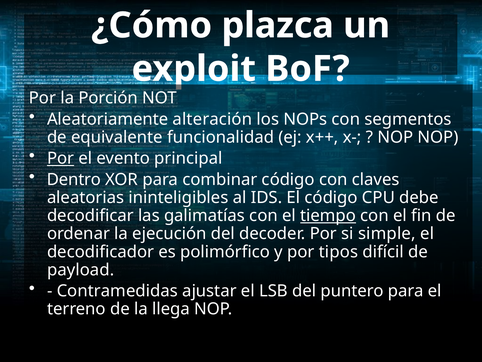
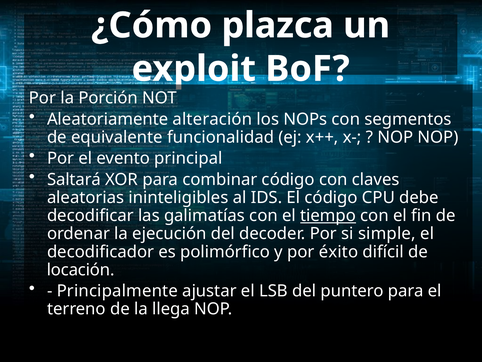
Por at (61, 158) underline: present -> none
Dentro: Dentro -> Saltará
tipos: tipos -> éxito
payload: payload -> locación
Contramedidas: Contramedidas -> Principalmente
